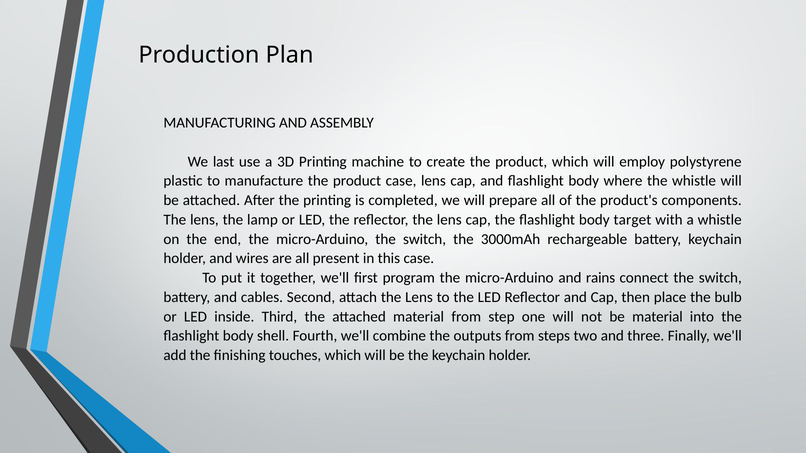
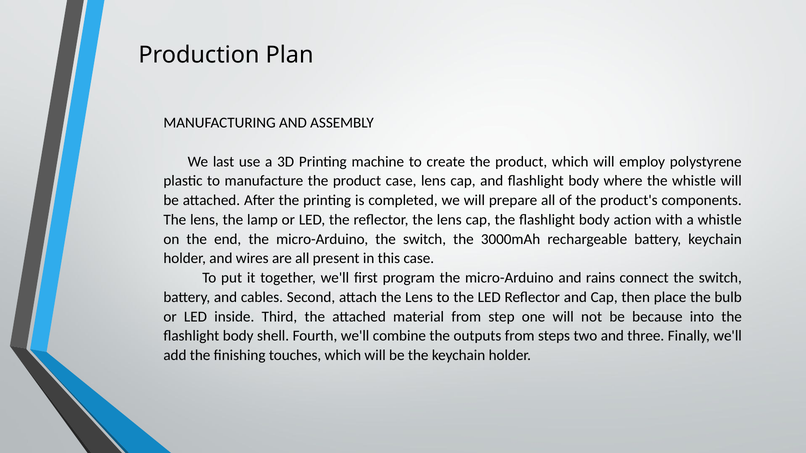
target: target -> action
be material: material -> because
